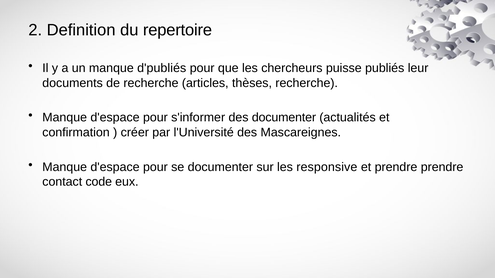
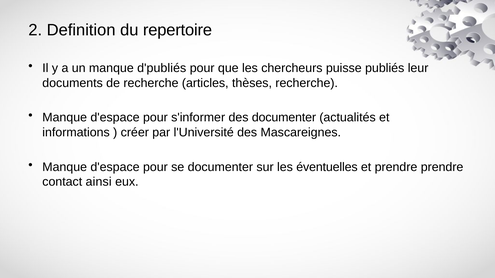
confirmation: confirmation -> informations
responsive: responsive -> éventuelles
code: code -> ainsi
